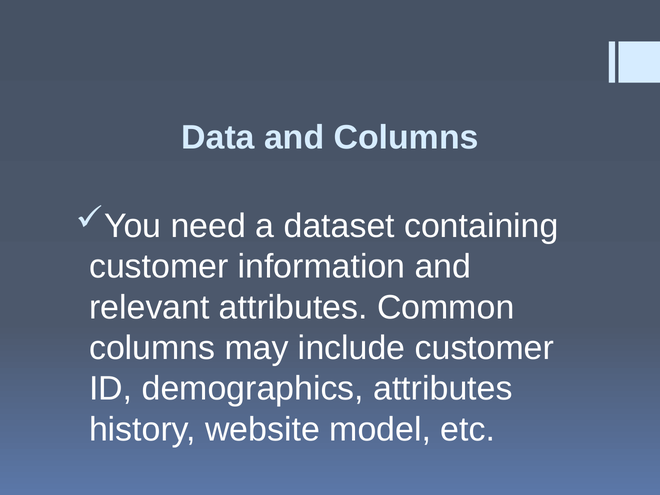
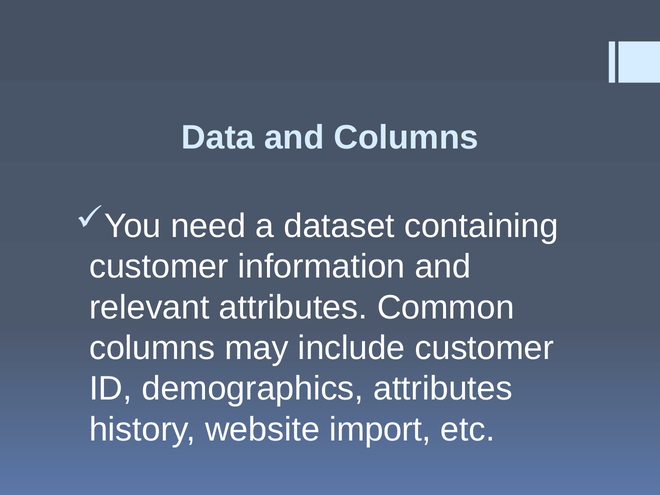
model: model -> import
